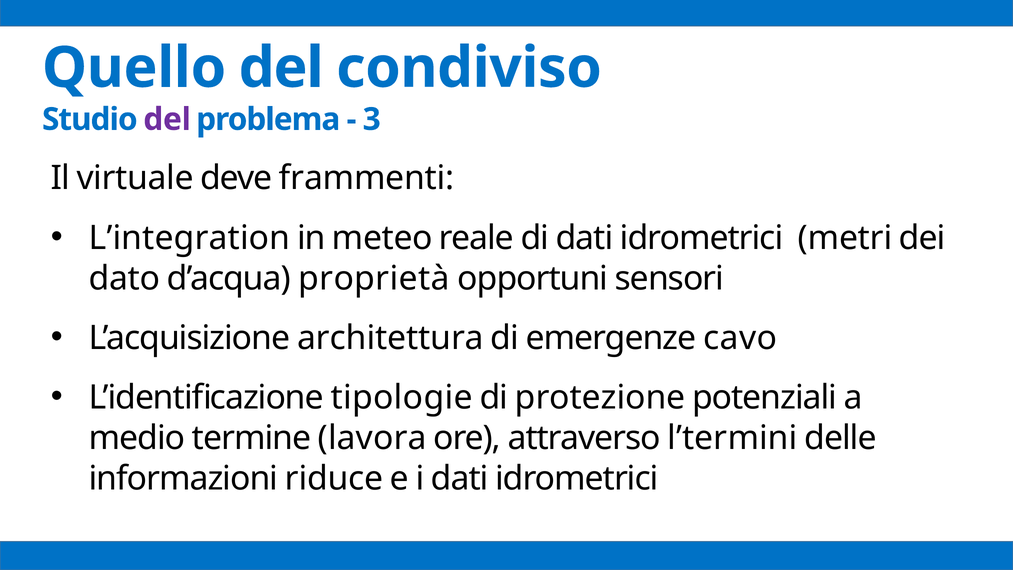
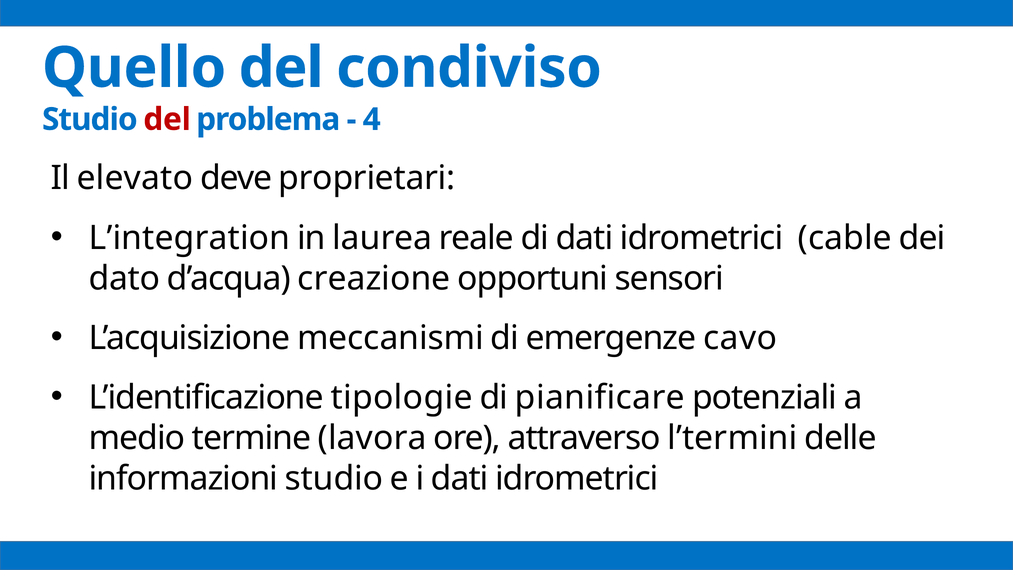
del at (167, 119) colour: purple -> red
3: 3 -> 4
virtuale: virtuale -> elevato
frammenti: frammenti -> proprietari
meteo: meteo -> laurea
metri: metri -> cable
proprietà: proprietà -> creazione
architettura: architettura -> meccanismi
protezione: protezione -> pianificare
informazioni riduce: riduce -> studio
